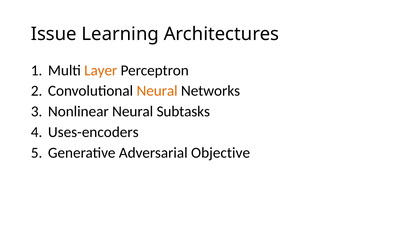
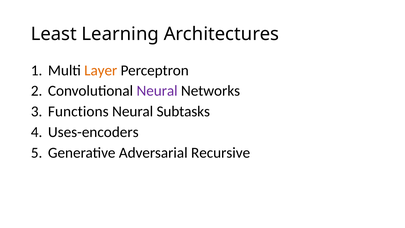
Issue: Issue -> Least
Neural at (157, 91) colour: orange -> purple
Nonlinear: Nonlinear -> Functions
Objective: Objective -> Recursive
